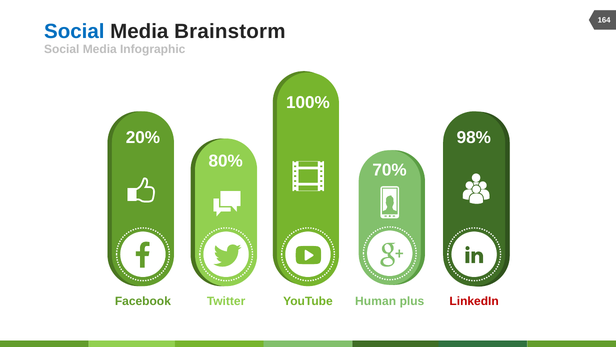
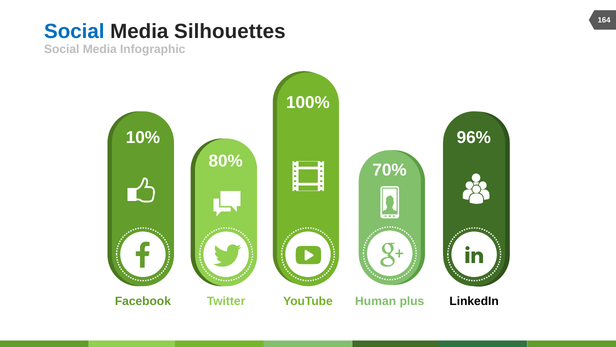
Brainstorm: Brainstorm -> Silhouettes
20%: 20% -> 10%
98%: 98% -> 96%
LinkedIn colour: red -> black
